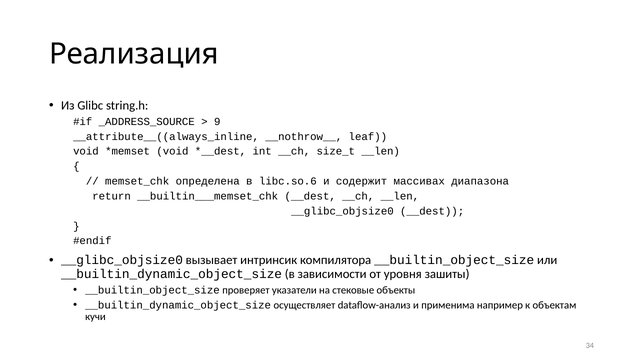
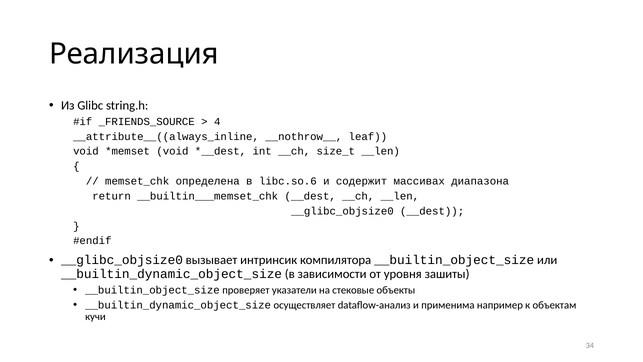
_ADDRESS_SOURCE: _ADDRESS_SOURCE -> _FRIENDS_SOURCE
9: 9 -> 4
